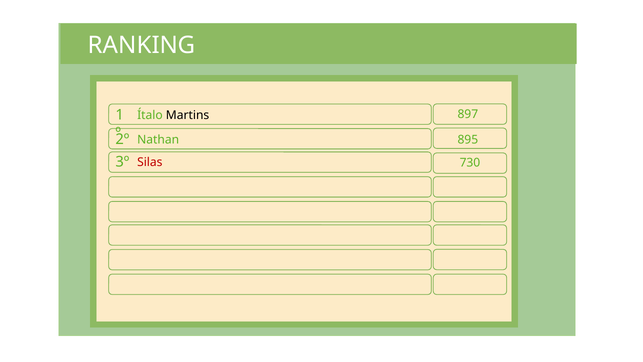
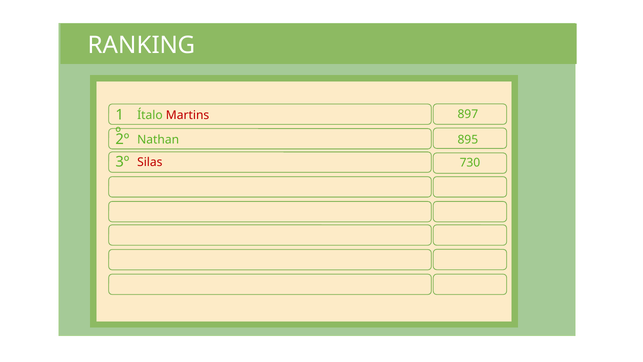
Martins colour: black -> red
